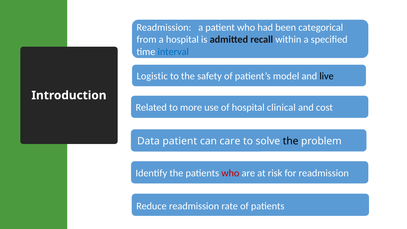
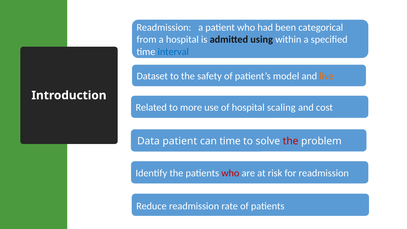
recall: recall -> using
Logistic: Logistic -> Dataset
live colour: black -> orange
clinical: clinical -> scaling
can care: care -> time
the at (291, 141) colour: black -> red
